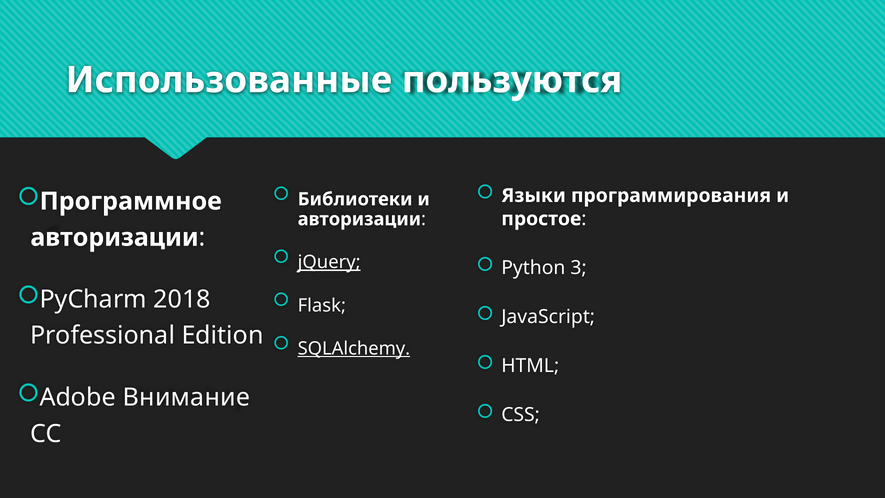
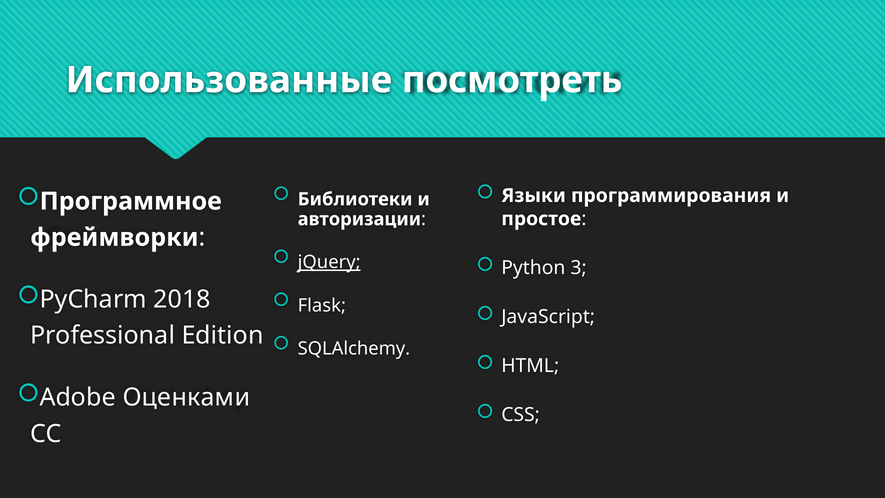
пользуются: пользуются -> посмотреть
авторизации at (115, 237): авторизации -> фреймворки
SQLAlchemy underline: present -> none
Внимание: Внимание -> Оценками
